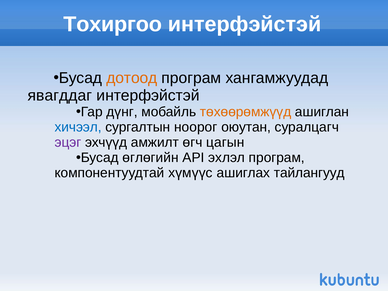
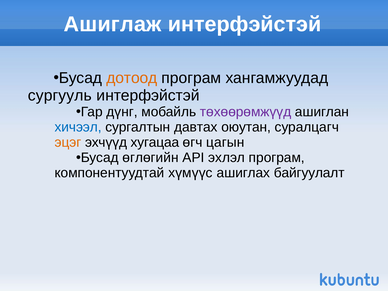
Тохиргоо: Тохиргоо -> Ашиглаж
явагддаг: явагддаг -> сургууль
төхөөрөмжүүд colour: orange -> purple
ноорог: ноорог -> давтах
эцэг colour: purple -> orange
амжилт: амжилт -> хугацаа
тайлангууд: тайлангууд -> байгуулалт
